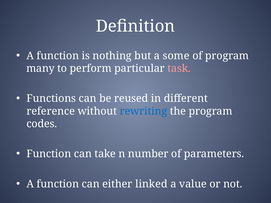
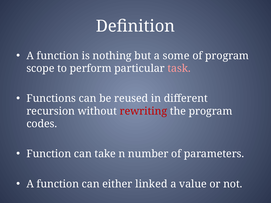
many: many -> scope
reference: reference -> recursion
rewriting colour: blue -> red
